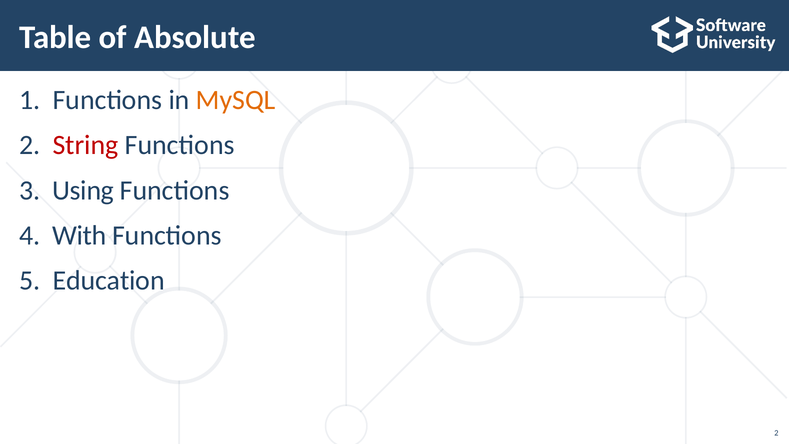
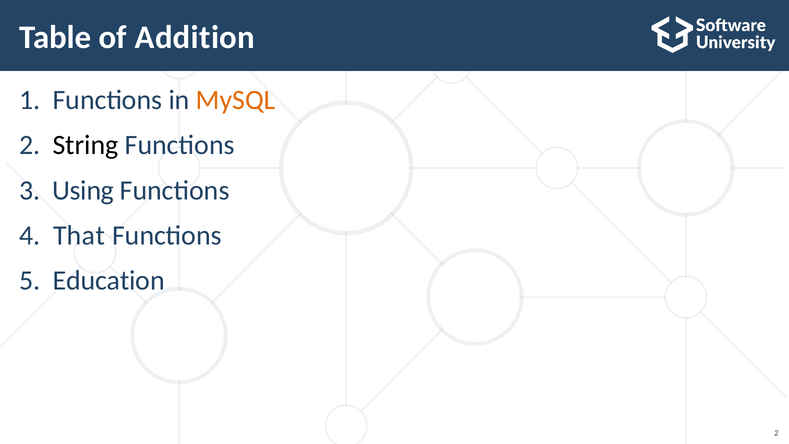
Absolute: Absolute -> Addition
String colour: red -> black
With: With -> That
